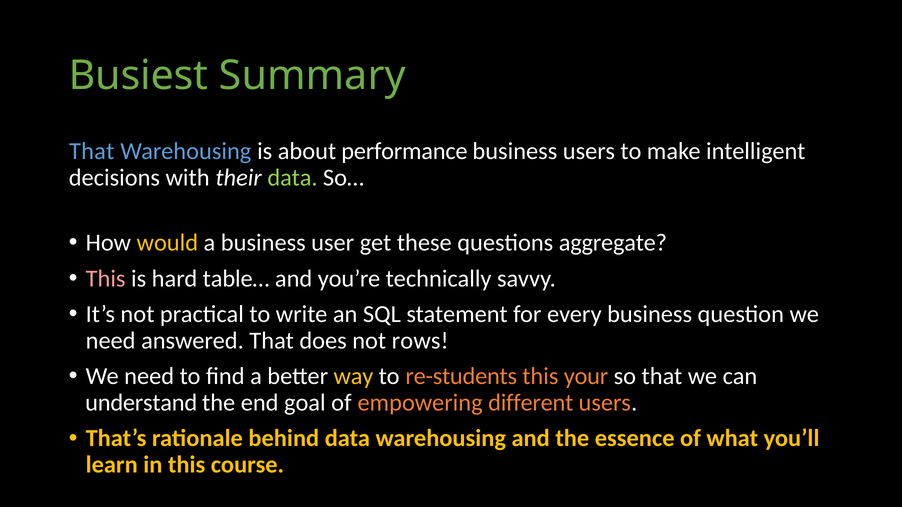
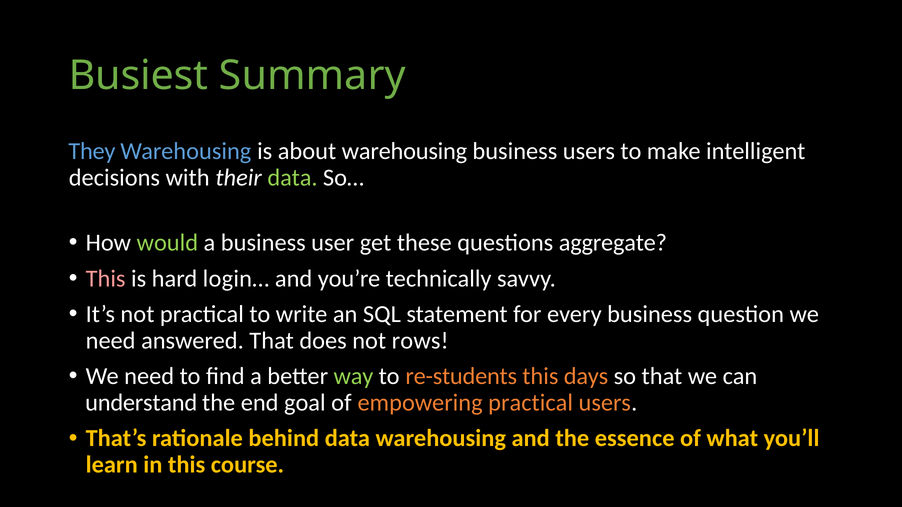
That at (92, 151): That -> They
about performance: performance -> warehousing
would colour: yellow -> light green
table…: table… -> login…
way colour: yellow -> light green
your: your -> days
empowering different: different -> practical
